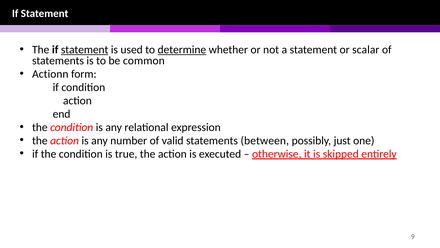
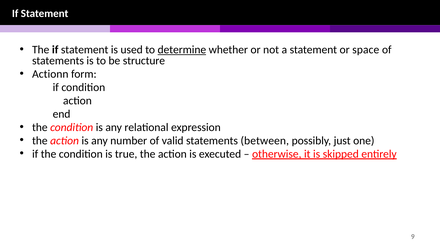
statement at (85, 50) underline: present -> none
scalar: scalar -> space
common: common -> structure
